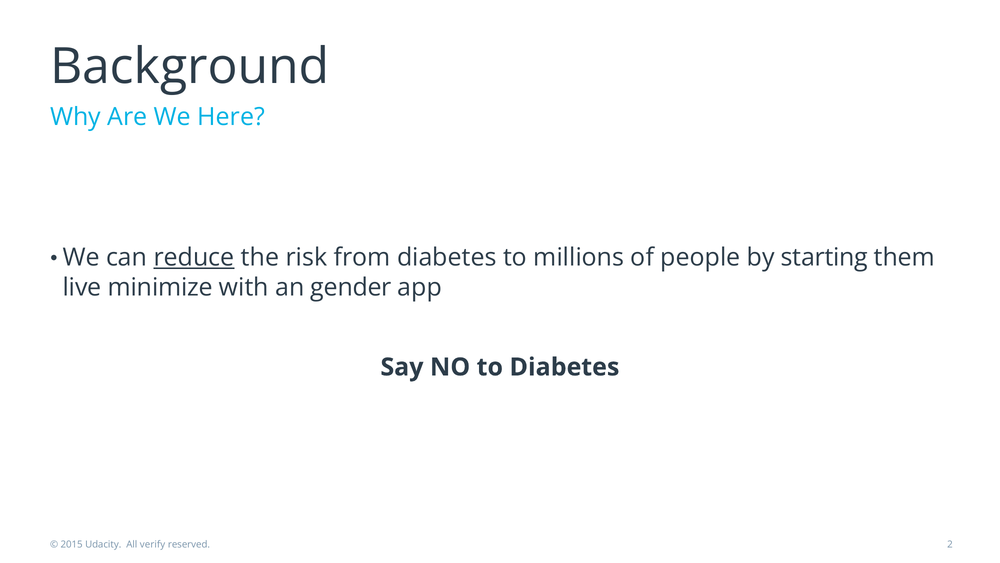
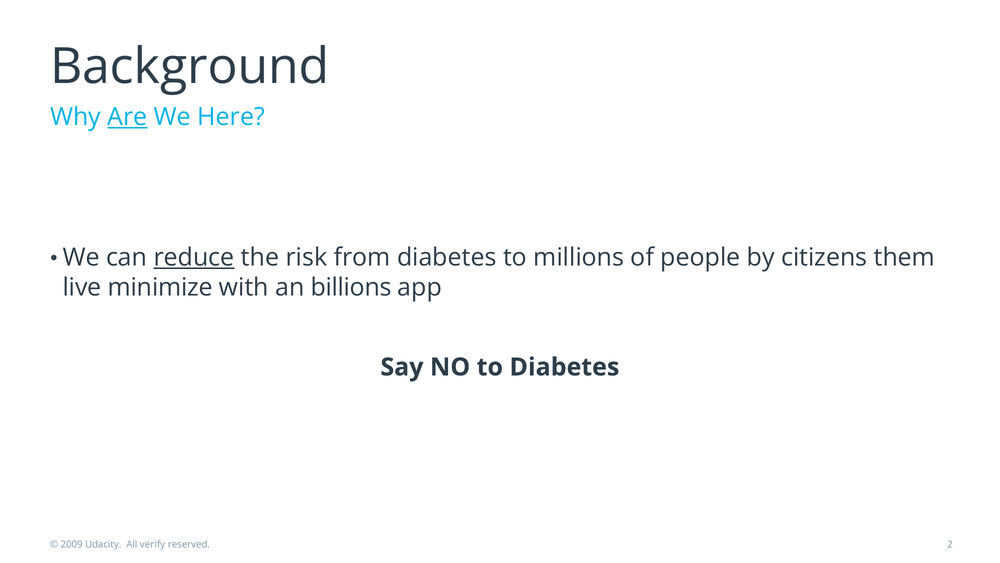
Are underline: none -> present
starting: starting -> citizens
gender: gender -> billions
2015: 2015 -> 2009
